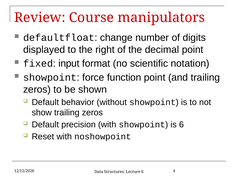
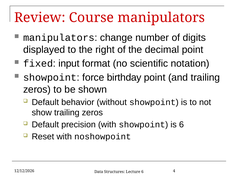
defaultfloat at (59, 38): defaultfloat -> manipulators
function: function -> birthday
